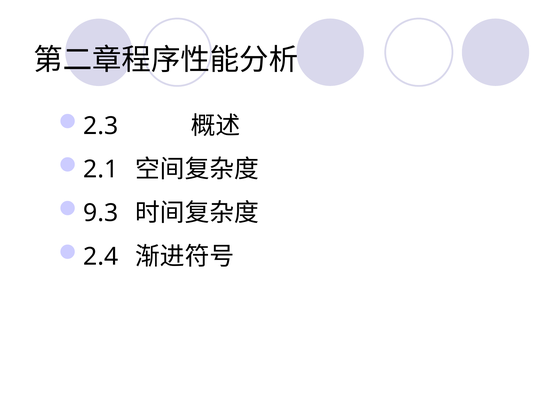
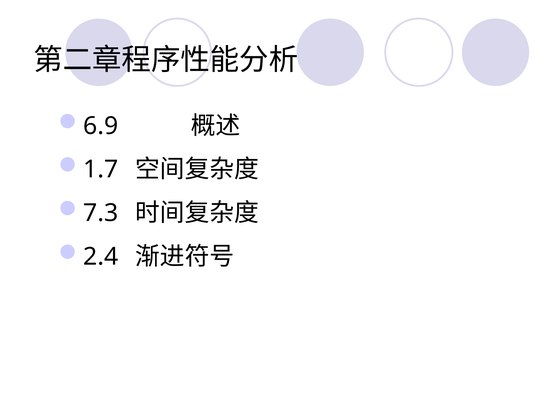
2.3: 2.3 -> 6.9
2.1: 2.1 -> 1.7
9.3: 9.3 -> 7.3
